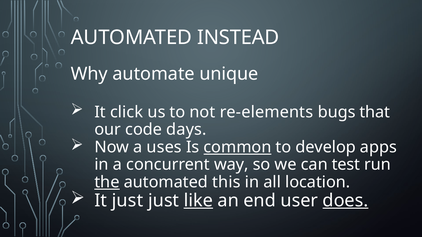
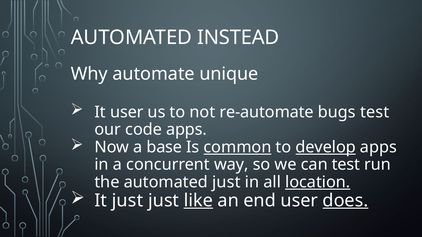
It click: click -> user
re-elements: re-elements -> re-automate
bugs that: that -> test
code days: days -> apps
uses: uses -> base
develop underline: none -> present
the underline: present -> none
automated this: this -> just
location underline: none -> present
